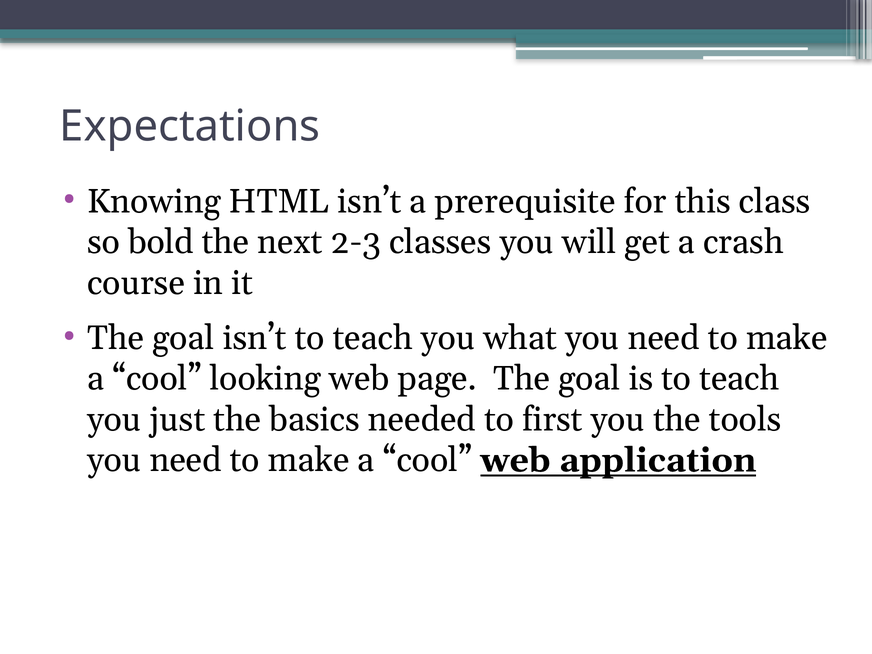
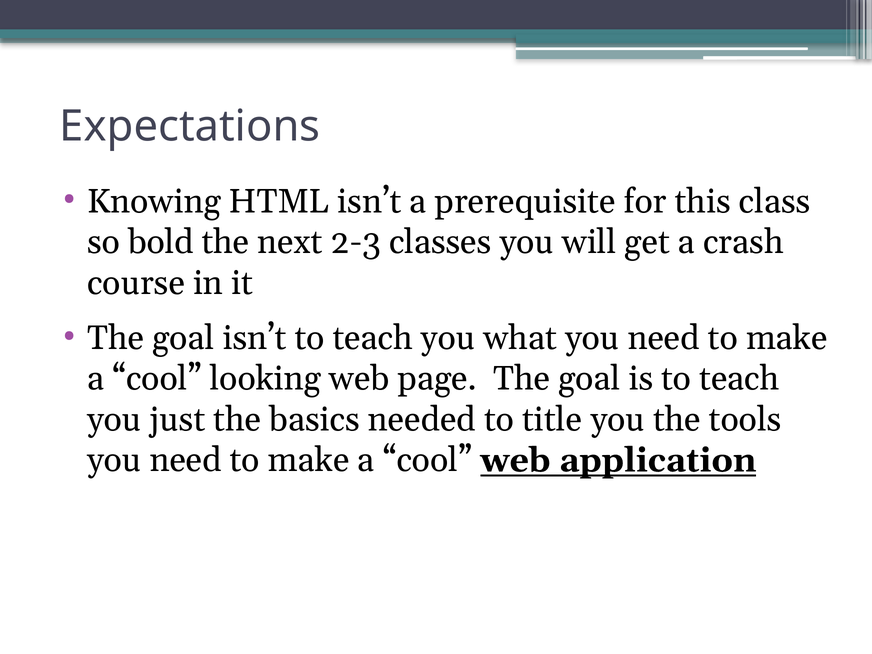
first: first -> title
